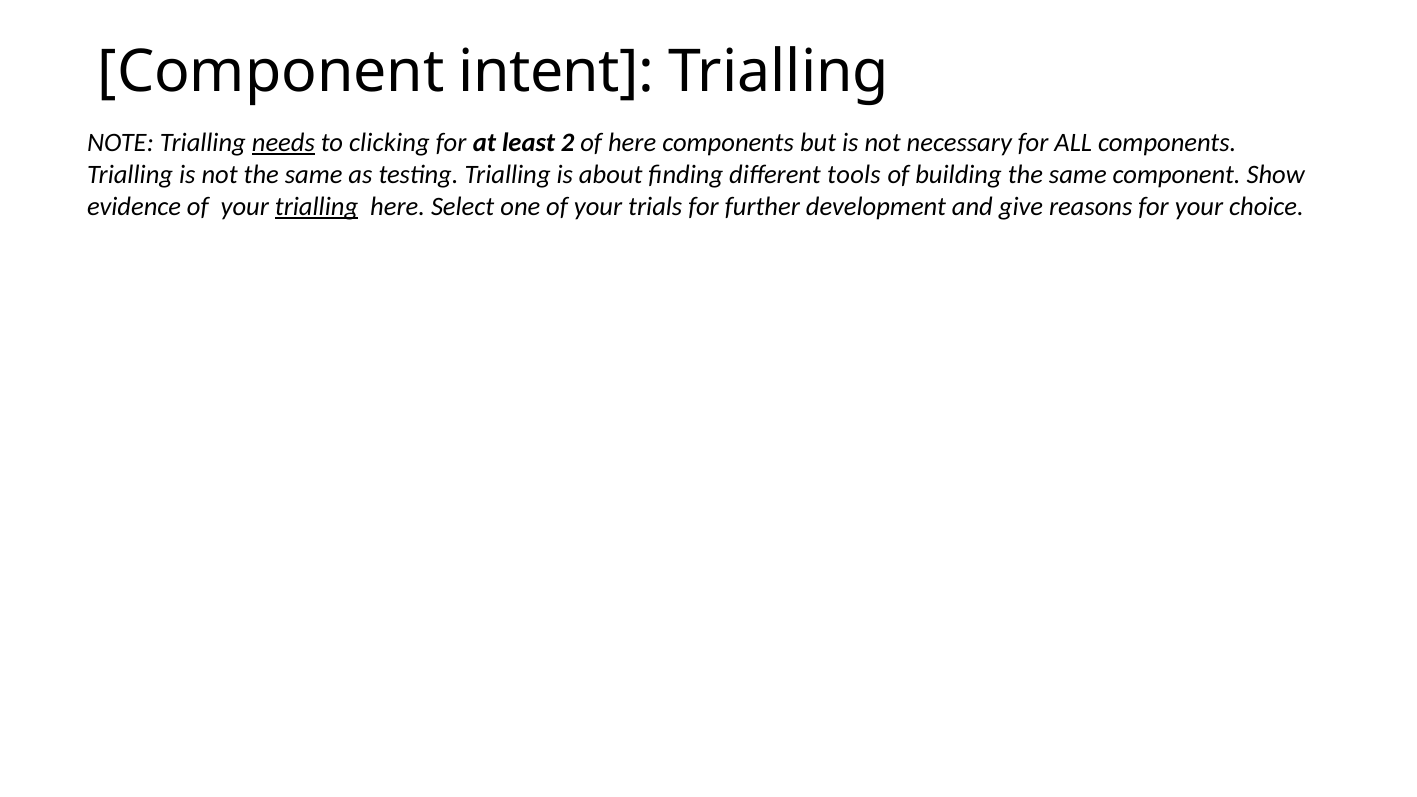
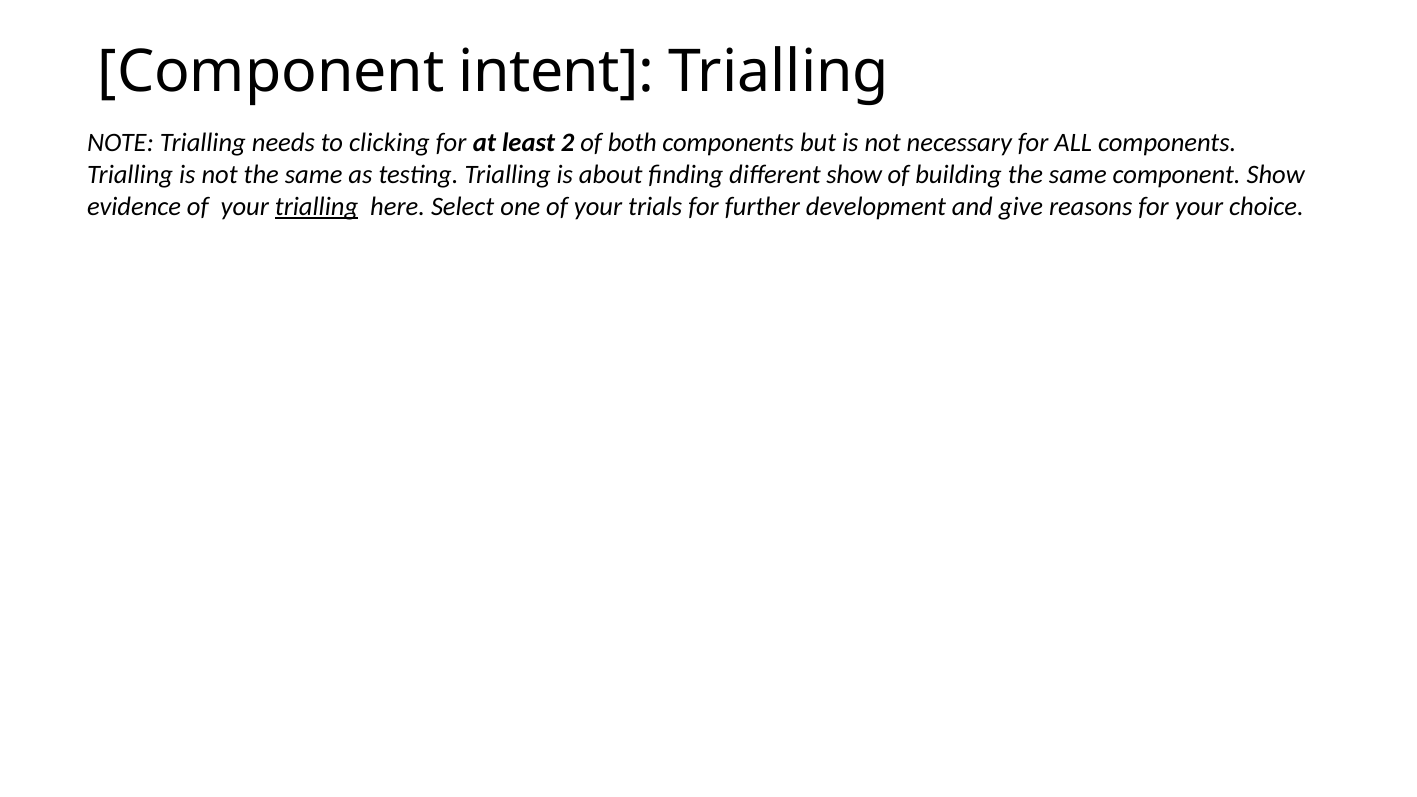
needs underline: present -> none
of here: here -> both
different tools: tools -> show
